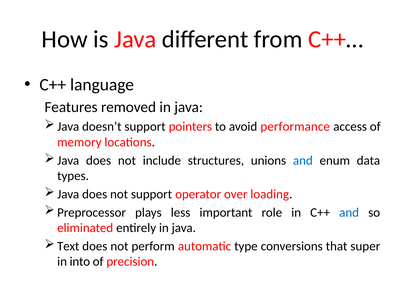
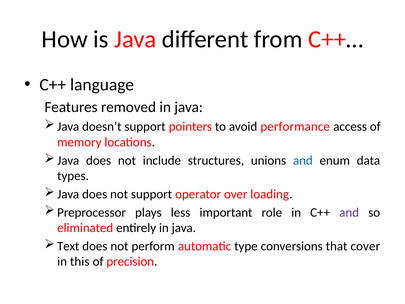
and at (349, 212) colour: blue -> purple
super: super -> cover
into: into -> this
